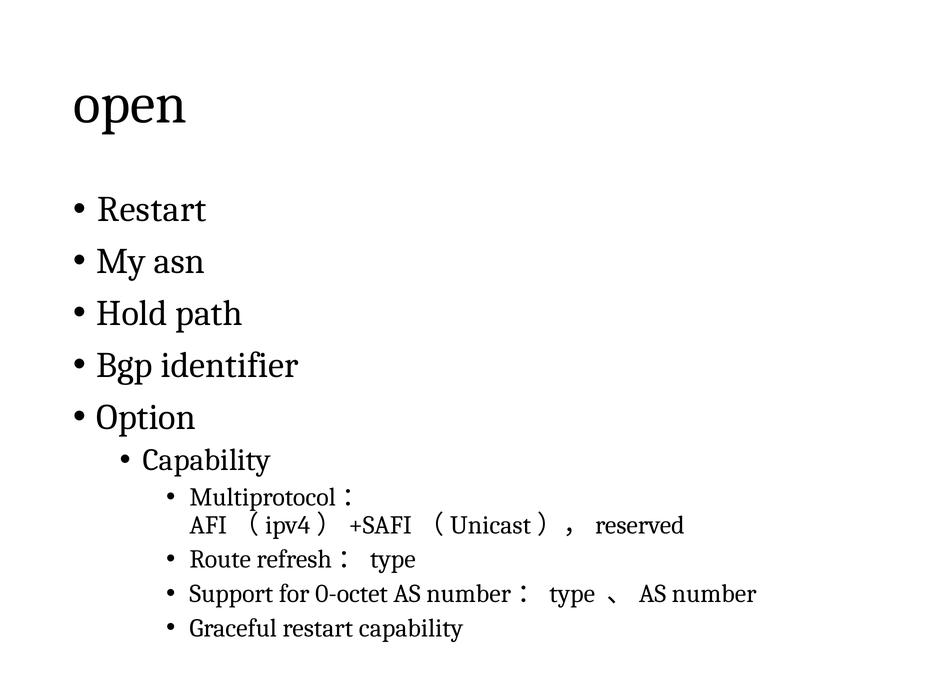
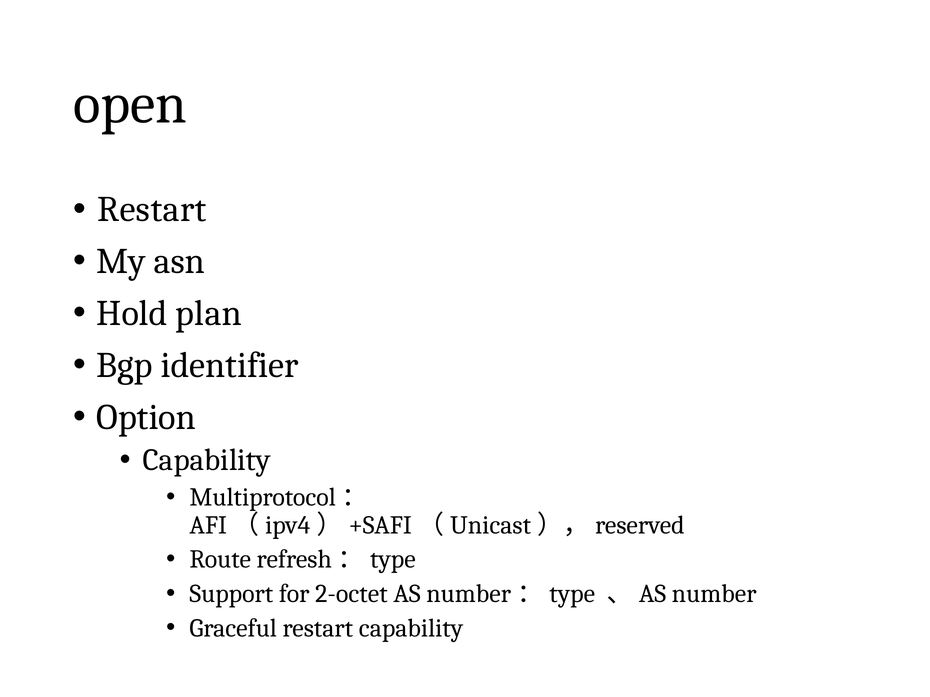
path: path -> plan
0-octet: 0-octet -> 2-octet
